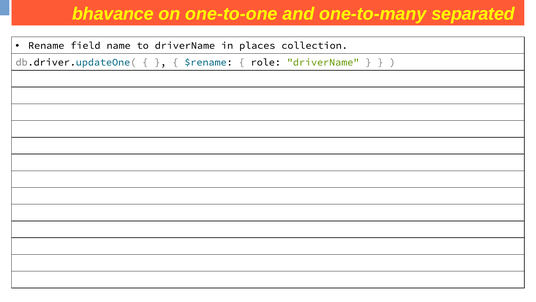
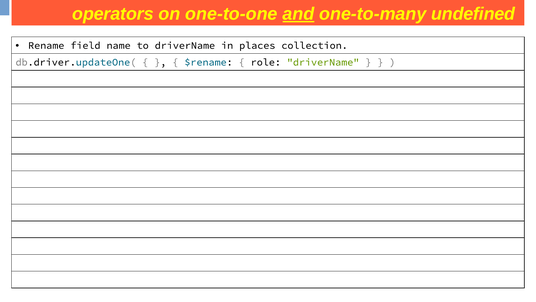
bhavance: bhavance -> operators
and underline: none -> present
separated: separated -> undefined
